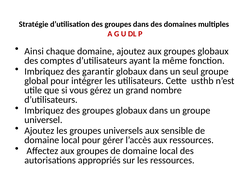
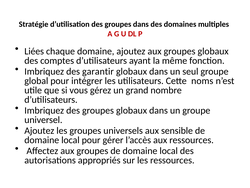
Ainsi: Ainsi -> Liées
usthb: usthb -> noms
